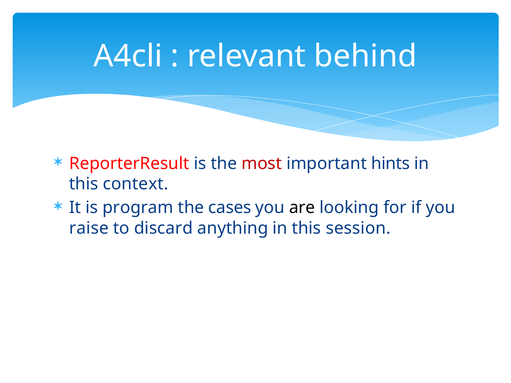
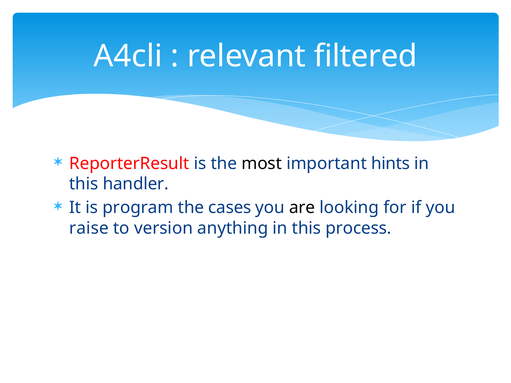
behind: behind -> filtered
most colour: red -> black
context: context -> handler
discard: discard -> version
session: session -> process
